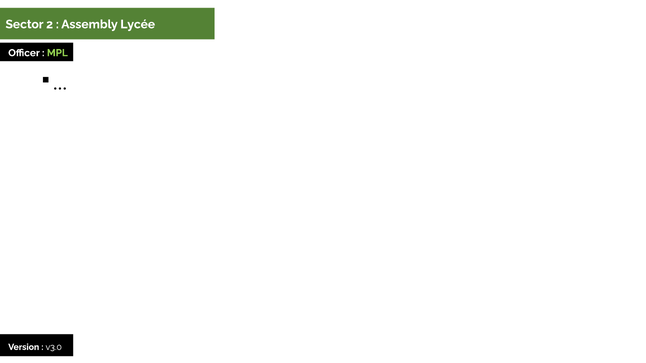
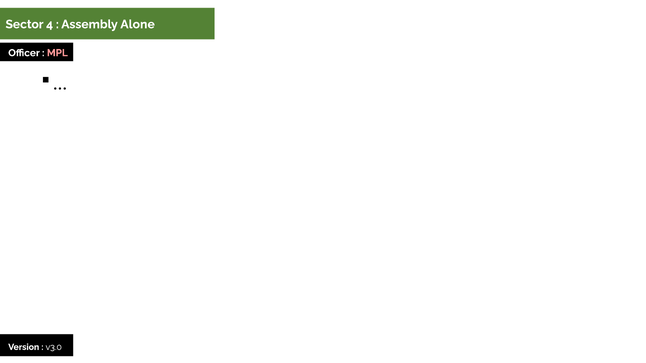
2: 2 -> 4
Lycée: Lycée -> Alone
MPL colour: light green -> pink
